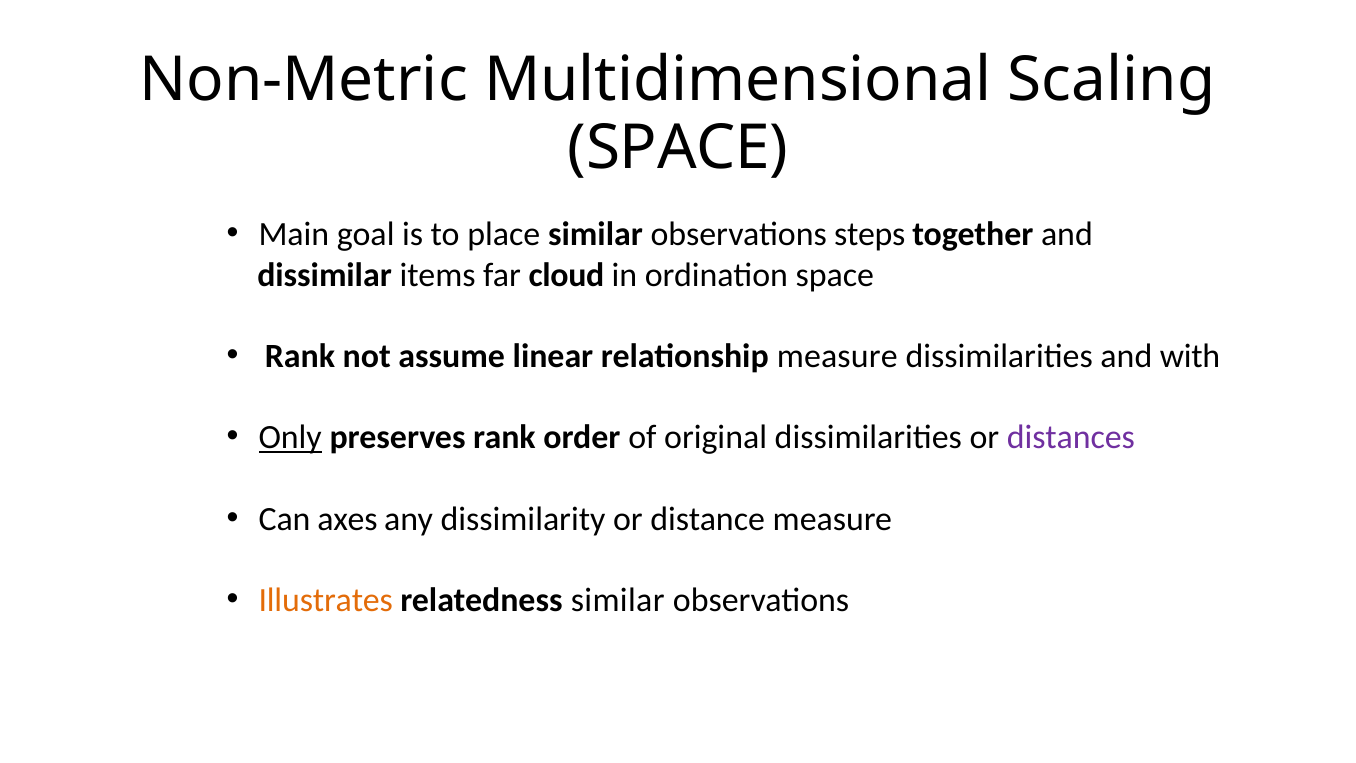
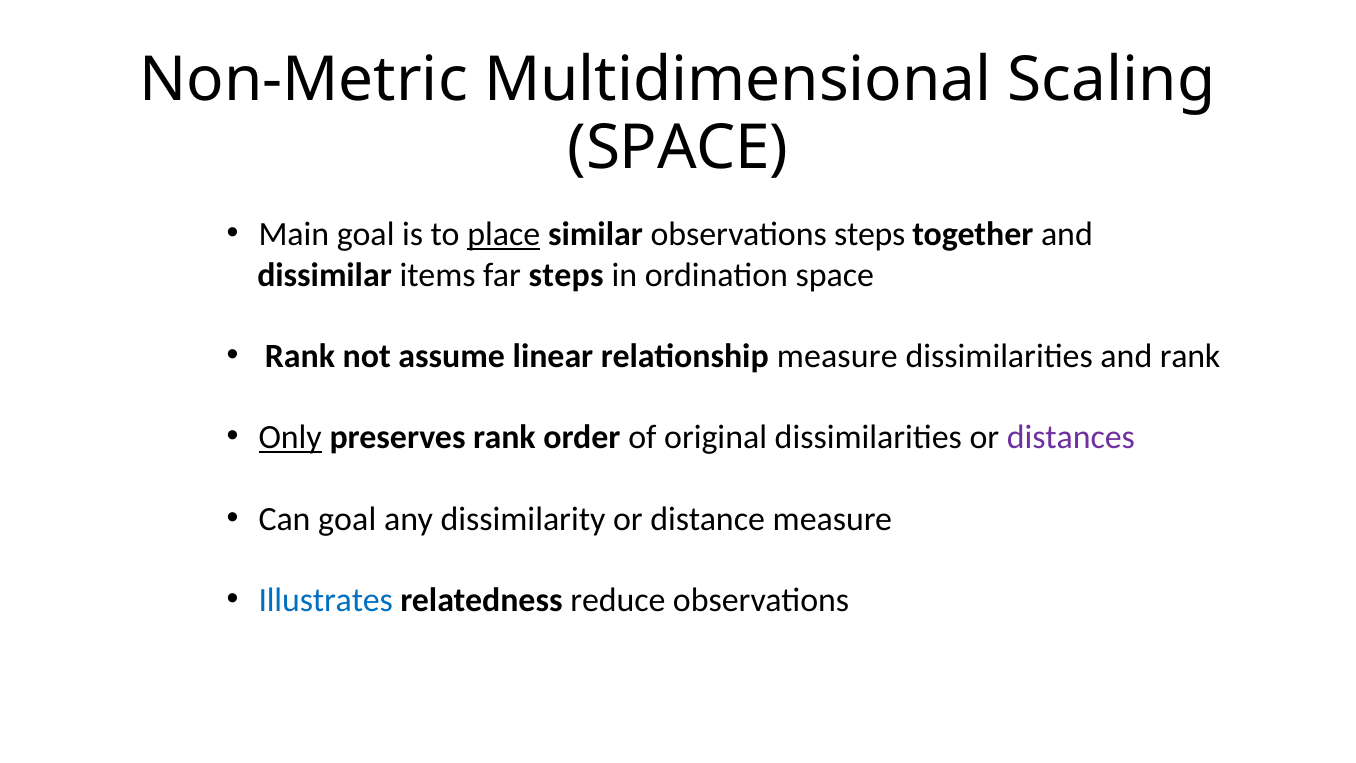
place underline: none -> present
far cloud: cloud -> steps
and with: with -> rank
Can axes: axes -> goal
Illustrates colour: orange -> blue
relatedness similar: similar -> reduce
